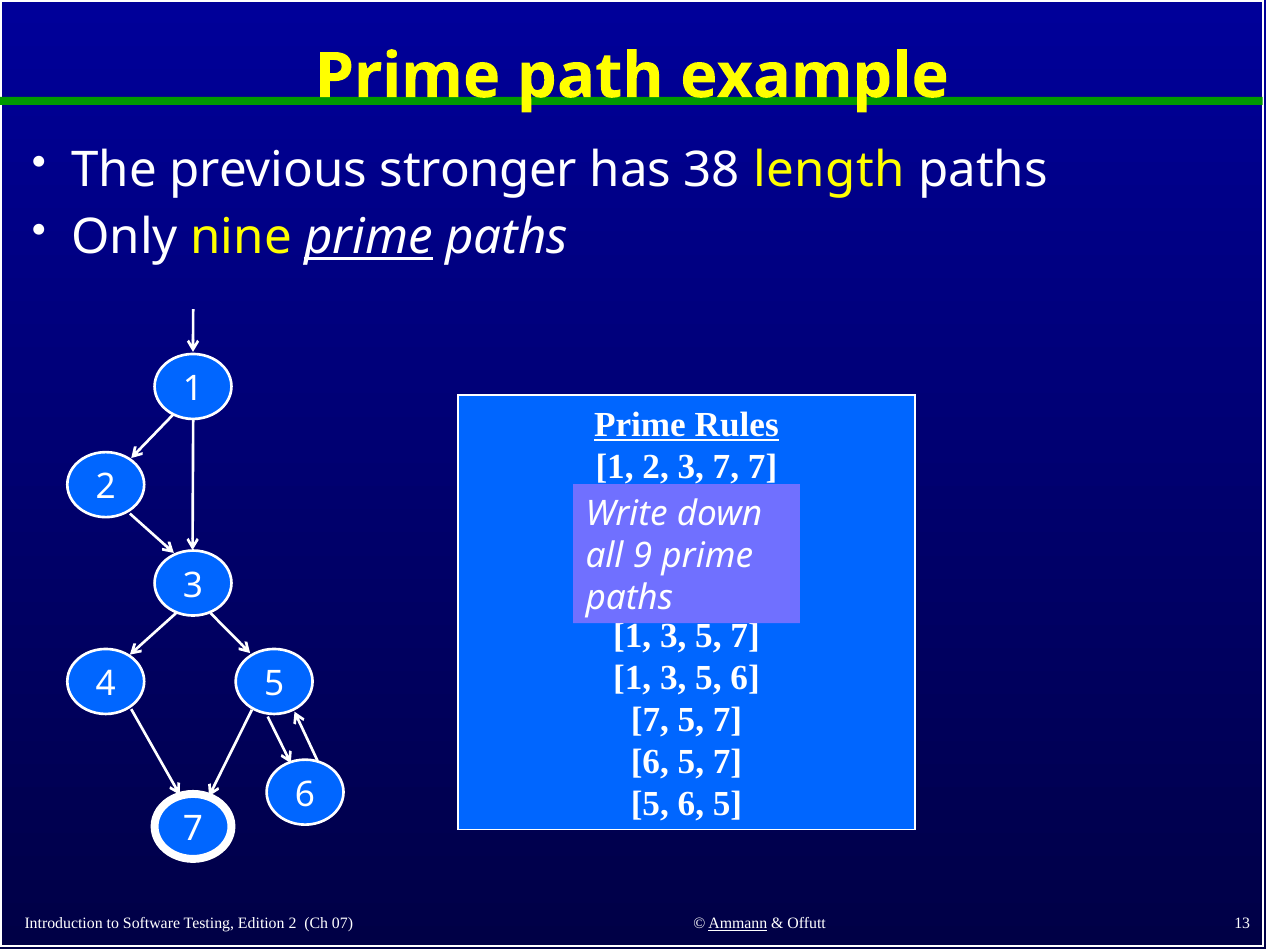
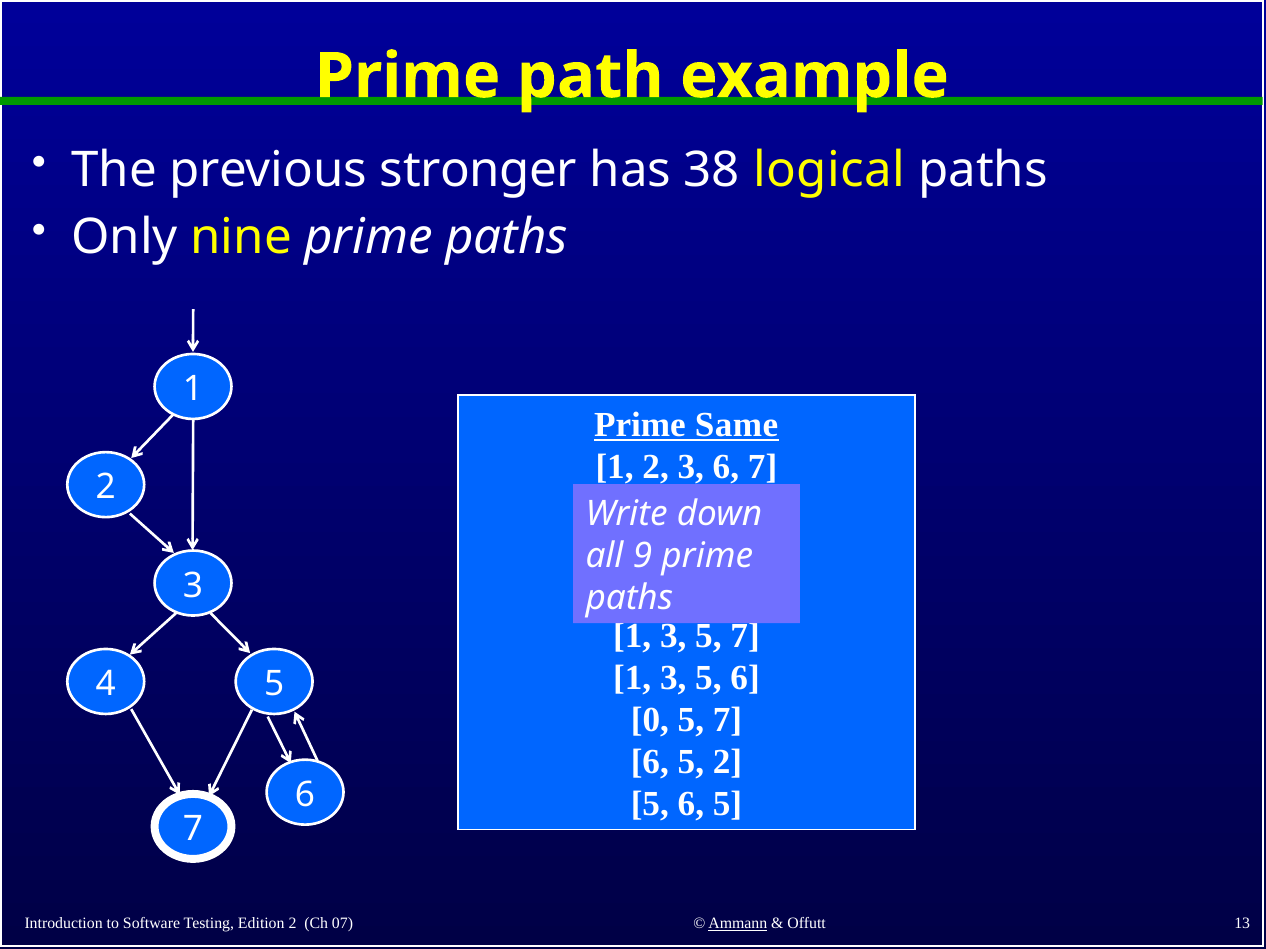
length: length -> logical
prime at (369, 238) underline: present -> none
Rules: Rules -> Same
3 7: 7 -> 6
7 at (650, 720): 7 -> 0
6 5 7: 7 -> 2
